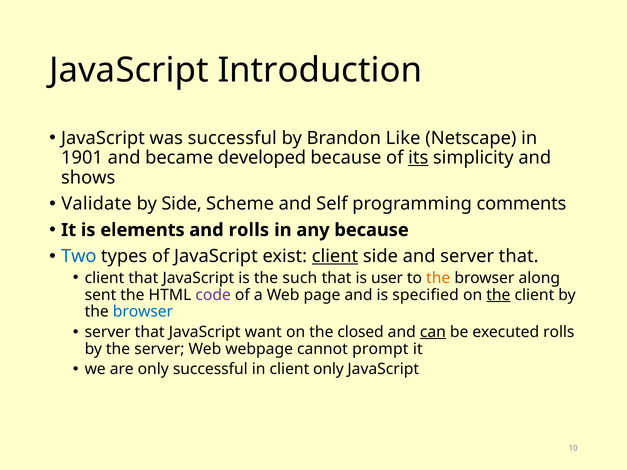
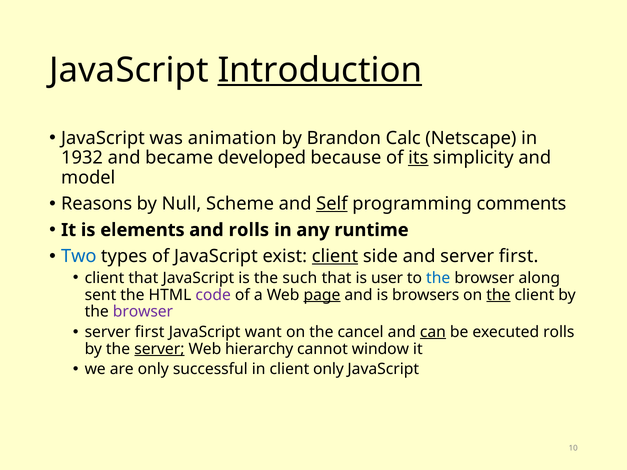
Introduction underline: none -> present
was successful: successful -> animation
Like: Like -> Calc
1901: 1901 -> 1932
shows: shows -> model
Validate: Validate -> Reasons
by Side: Side -> Null
Self underline: none -> present
any because: because -> runtime
and server that: that -> first
the at (438, 278) colour: orange -> blue
page underline: none -> present
specified: specified -> browsers
browser at (143, 312) colour: blue -> purple
that at (150, 332): that -> first
closed: closed -> cancel
server at (159, 349) underline: none -> present
webpage: webpage -> hierarchy
prompt: prompt -> window
